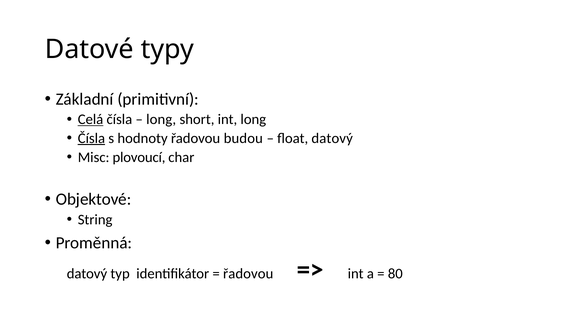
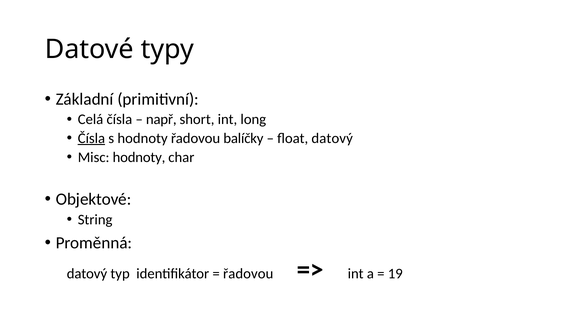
Celá underline: present -> none
long at (161, 119): long -> např
budou: budou -> balíčky
Misc plovoucí: plovoucí -> hodnoty
80: 80 -> 19
